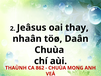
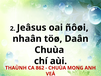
thay: thay -> ñôøi
